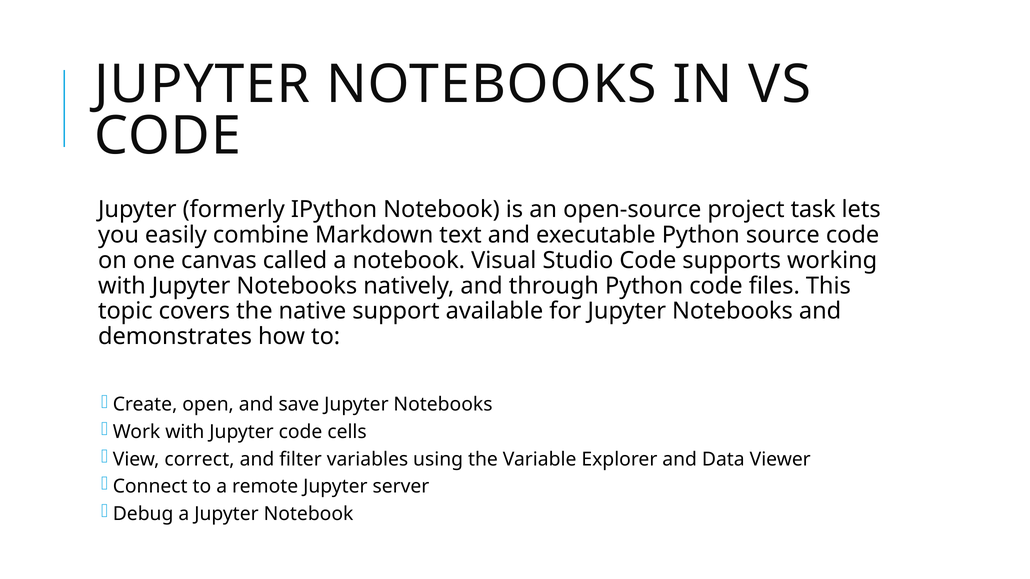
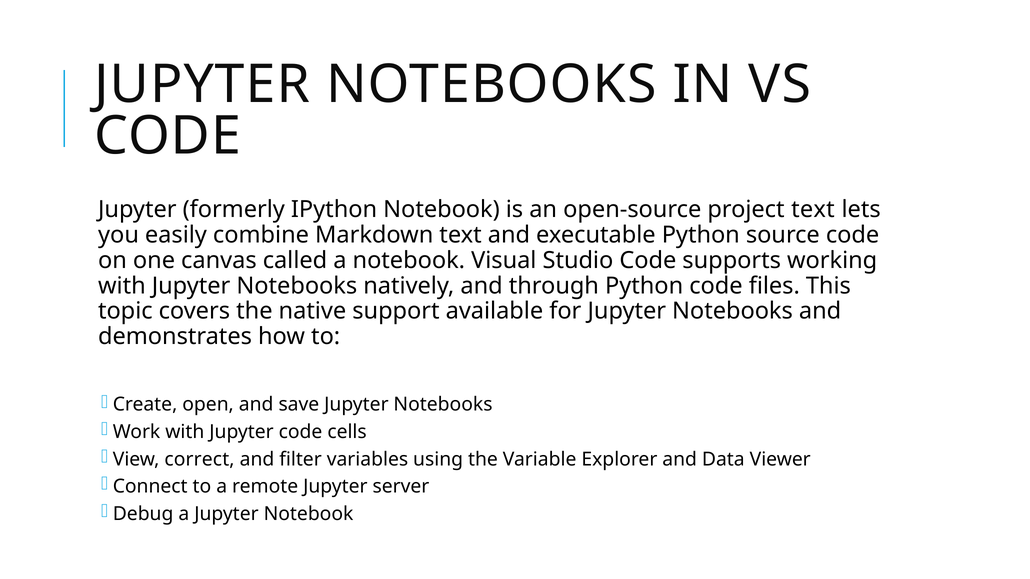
project task: task -> text
